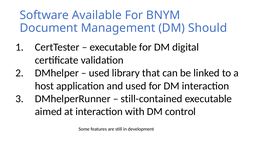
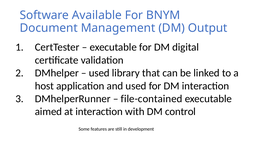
Should: Should -> Output
still-contained: still-contained -> file-contained
